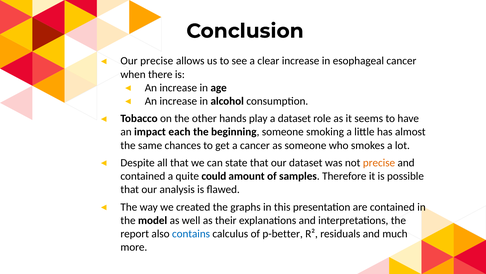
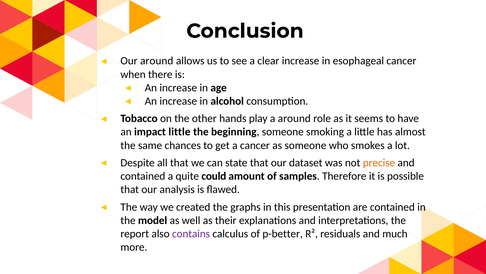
Our precise: precise -> around
a dataset: dataset -> around
impact each: each -> little
contains colour: blue -> purple
